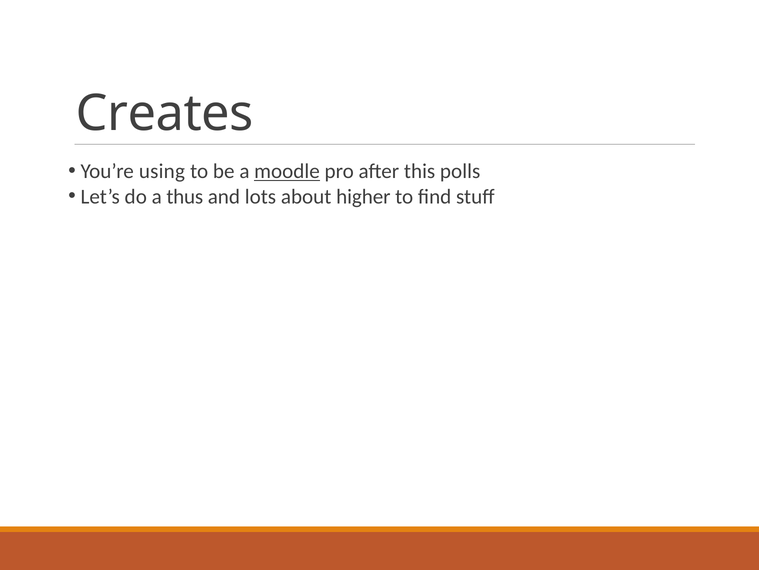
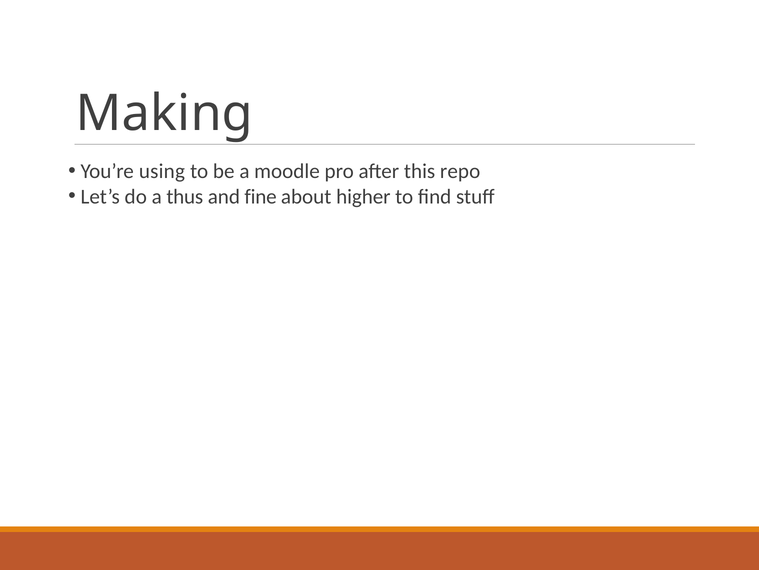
Creates: Creates -> Making
moodle underline: present -> none
polls: polls -> repo
lots: lots -> fine
